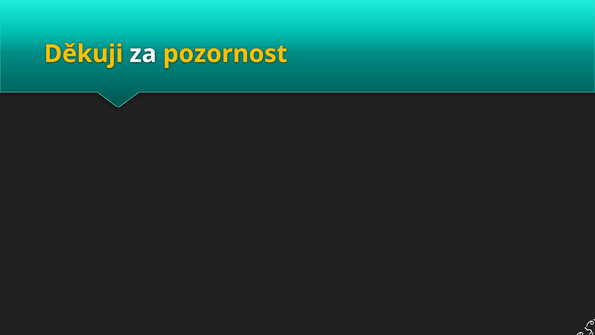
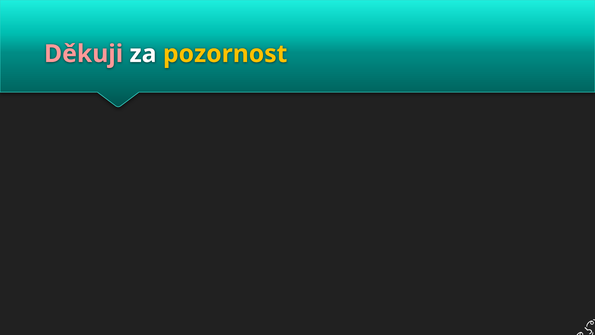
Děkuji colour: yellow -> pink
